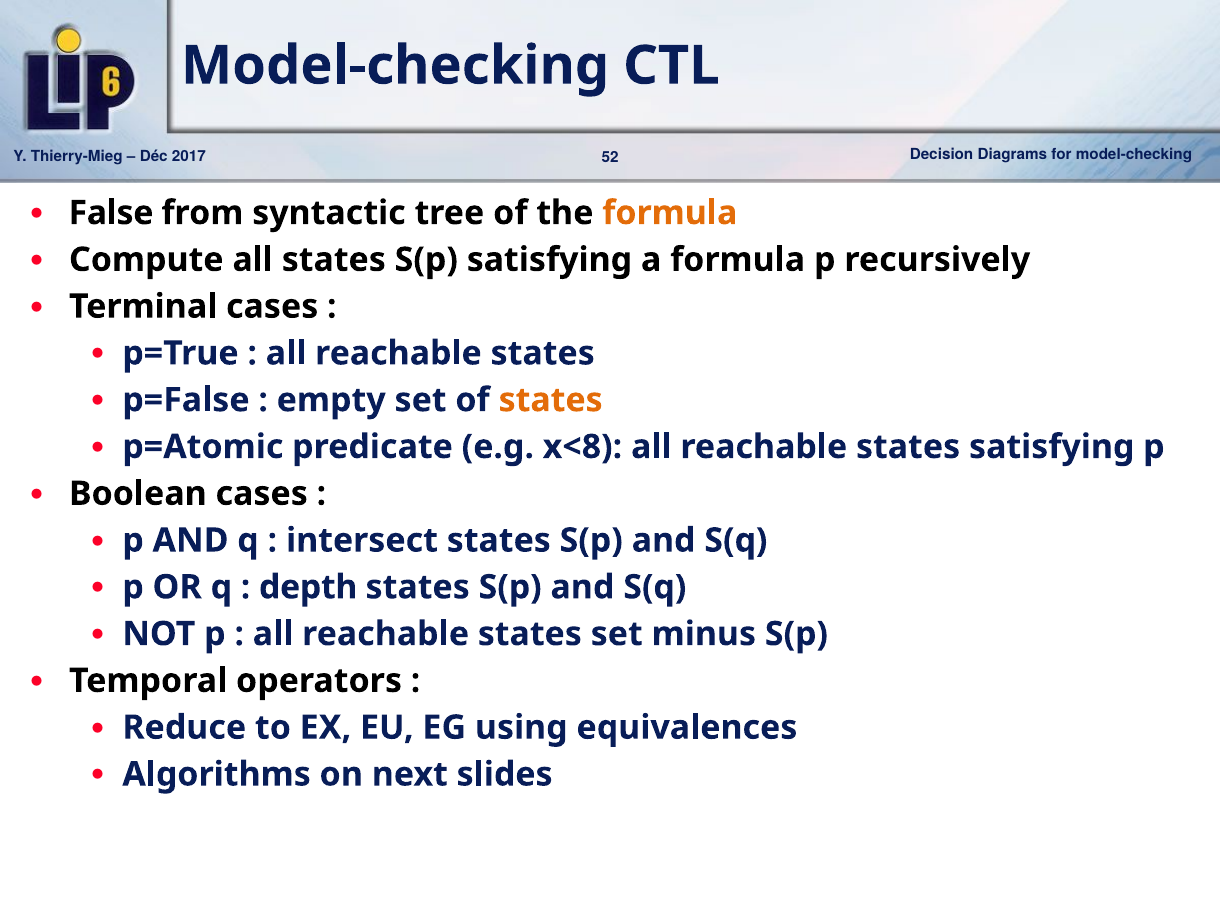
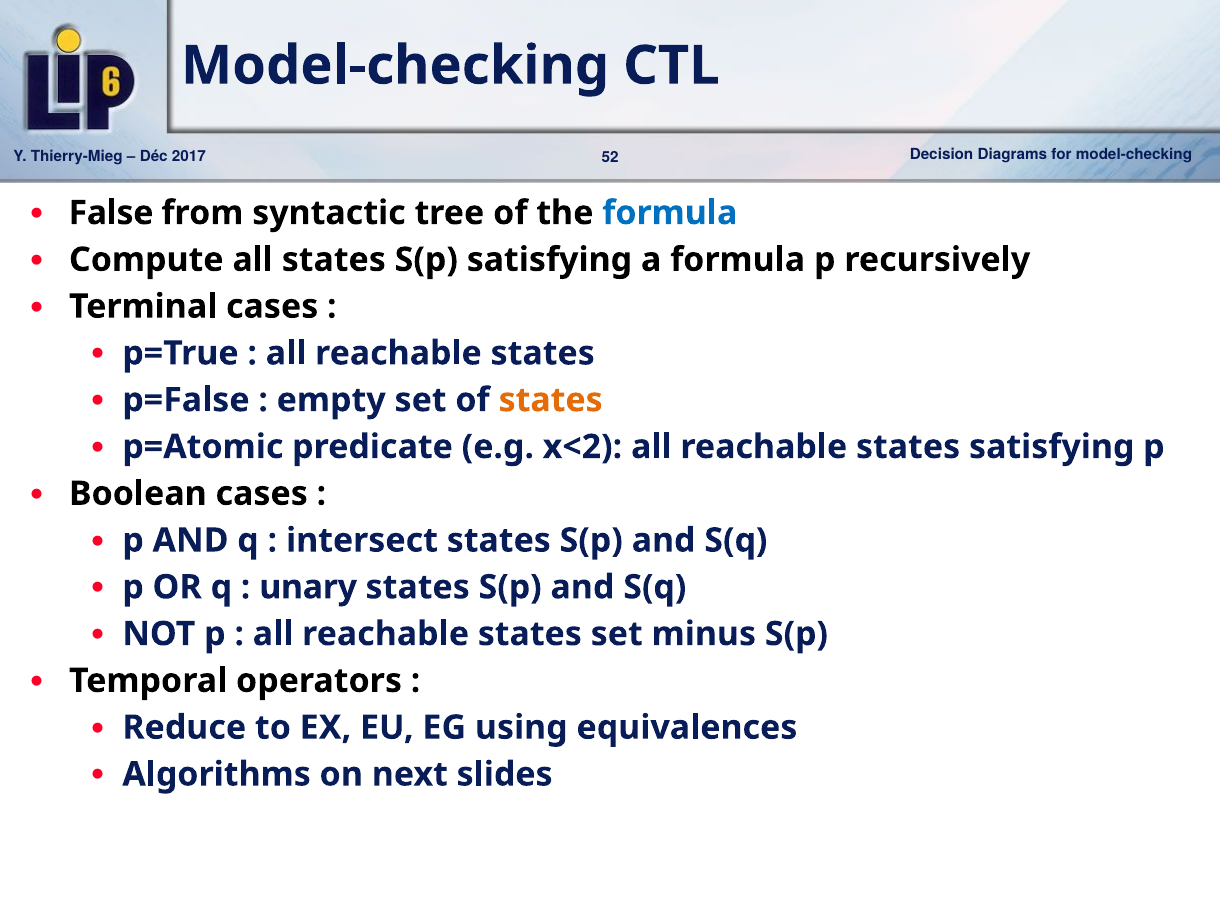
formula at (670, 213) colour: orange -> blue
x<8: x<8 -> x<2
depth: depth -> unary
